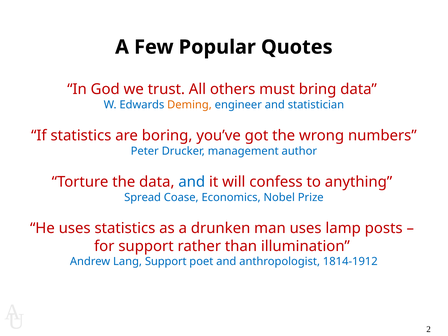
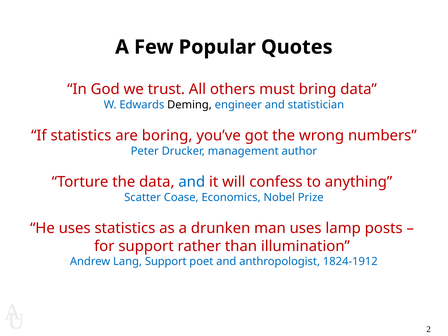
Deming colour: orange -> black
Spread: Spread -> Scatter
1814-1912: 1814-1912 -> 1824-1912
